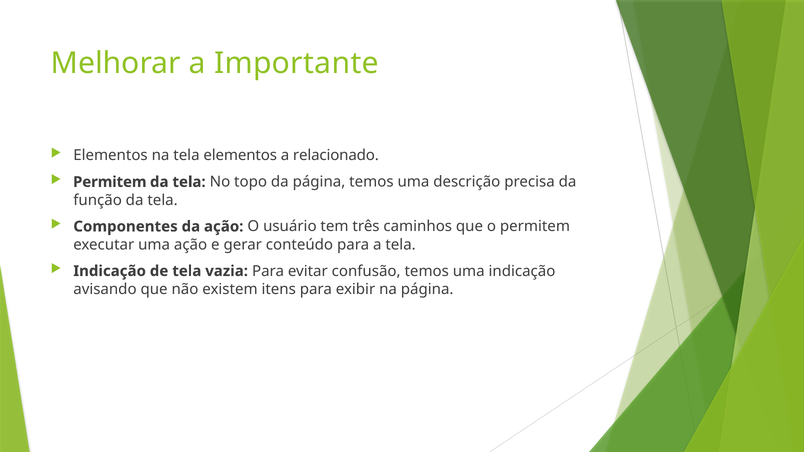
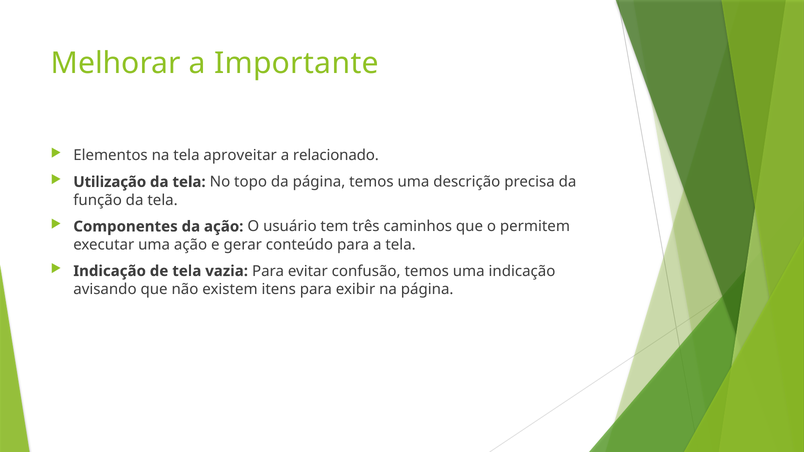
tela elementos: elementos -> aproveitar
Permitem at (110, 182): Permitem -> Utilização
